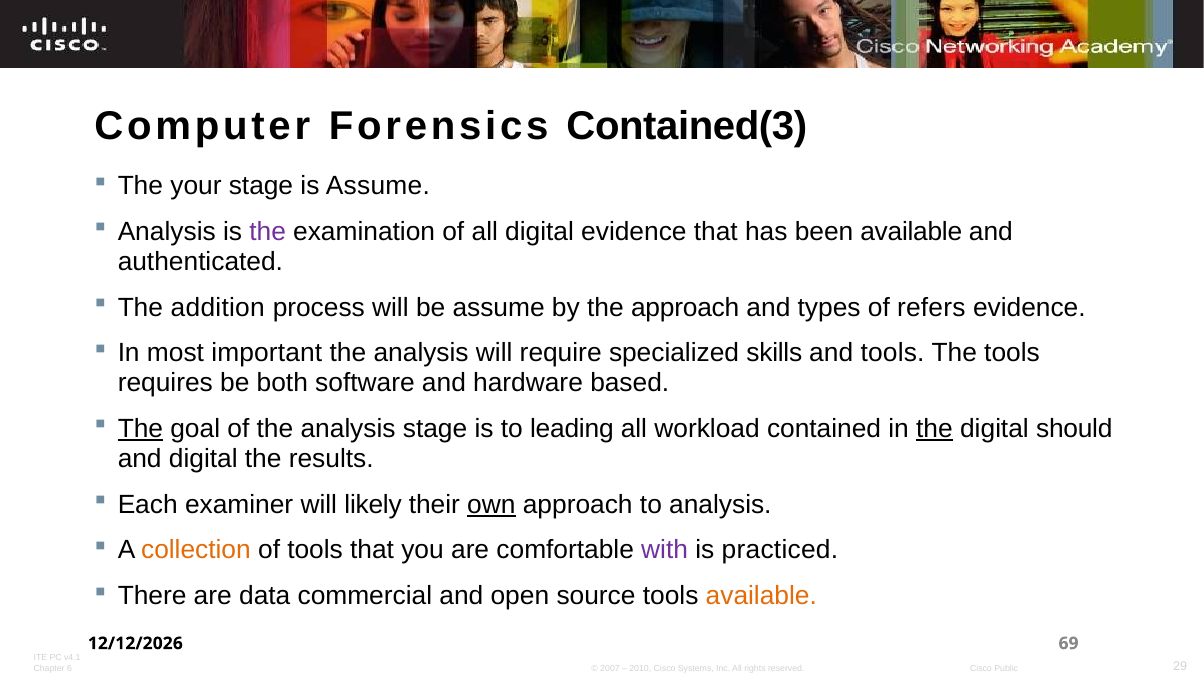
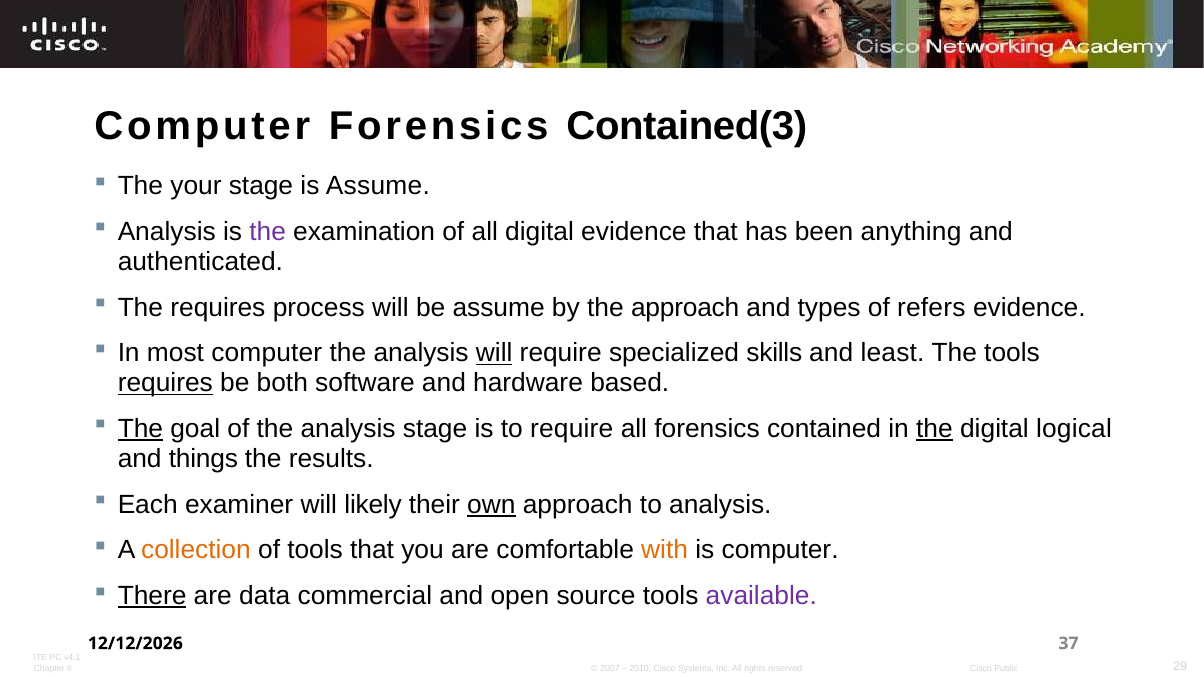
been available: available -> anything
The addition: addition -> requires
most important: important -> computer
will at (494, 353) underline: none -> present
and tools: tools -> least
requires at (165, 383) underline: none -> present
to leading: leading -> require
all workload: workload -> forensics
should: should -> logical
and digital: digital -> things
with colour: purple -> orange
is practiced: practiced -> computer
There underline: none -> present
available at (761, 596) colour: orange -> purple
69: 69 -> 37
